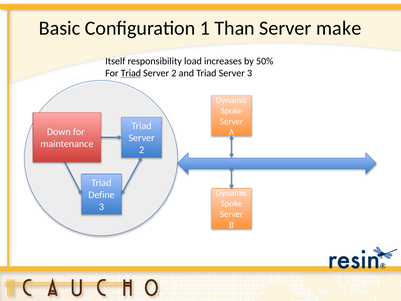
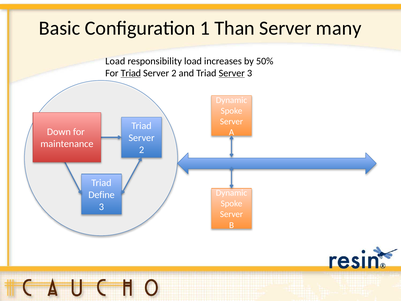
make: make -> many
Itself at (115, 61): Itself -> Load
Server at (232, 73) underline: none -> present
